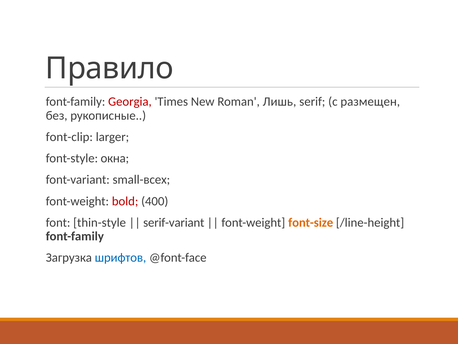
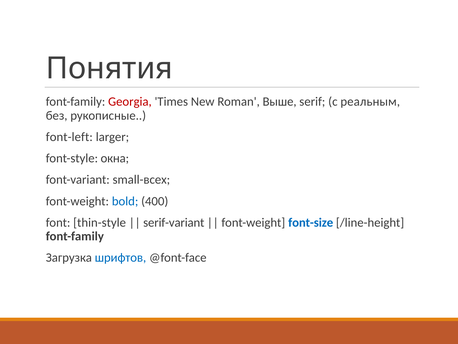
Правило: Правило -> Понятия
Лишь: Лишь -> Выше
размещен: размещен -> реальным
font-clip: font-clip -> font-left
bold colour: red -> blue
font-size colour: orange -> blue
